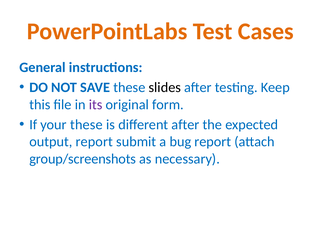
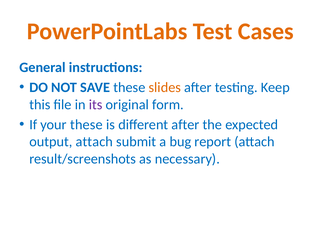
slides colour: black -> orange
output report: report -> attach
group/screenshots: group/screenshots -> result/screenshots
